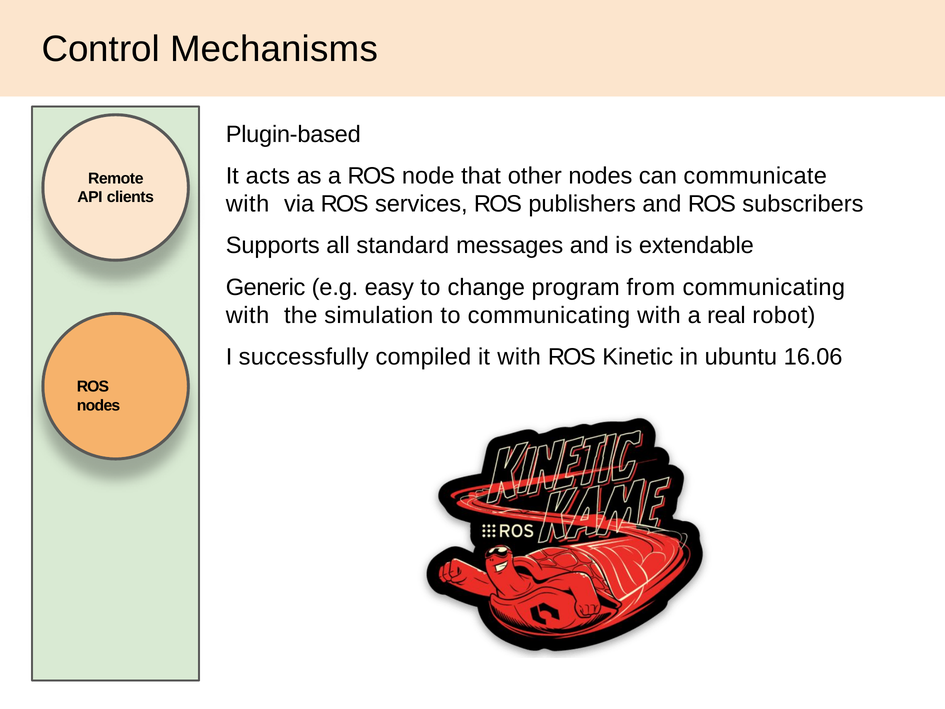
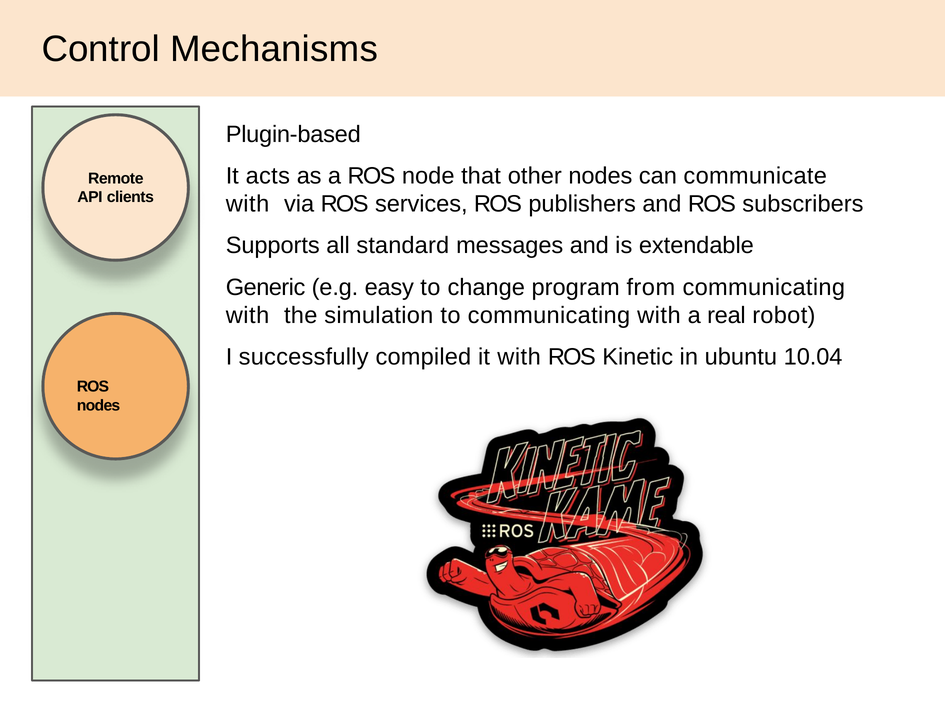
16.06: 16.06 -> 10.04
